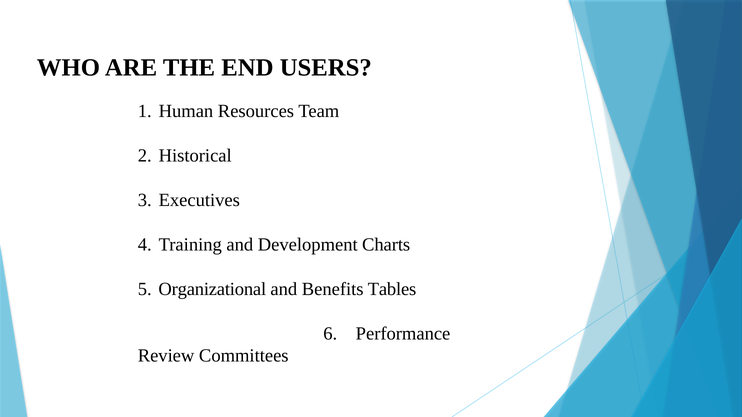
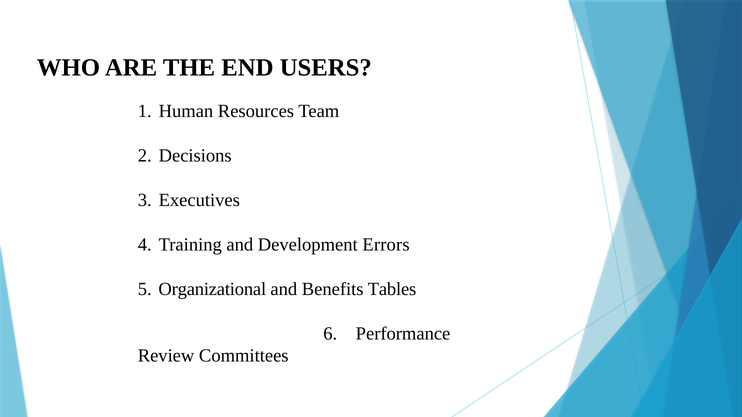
Historical: Historical -> Decisions
Charts: Charts -> Errors
